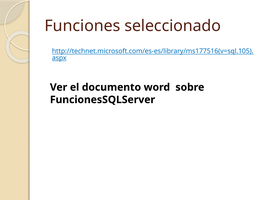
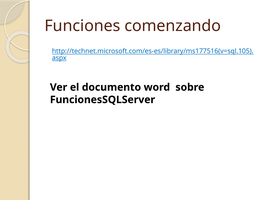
seleccionado: seleccionado -> comenzando
